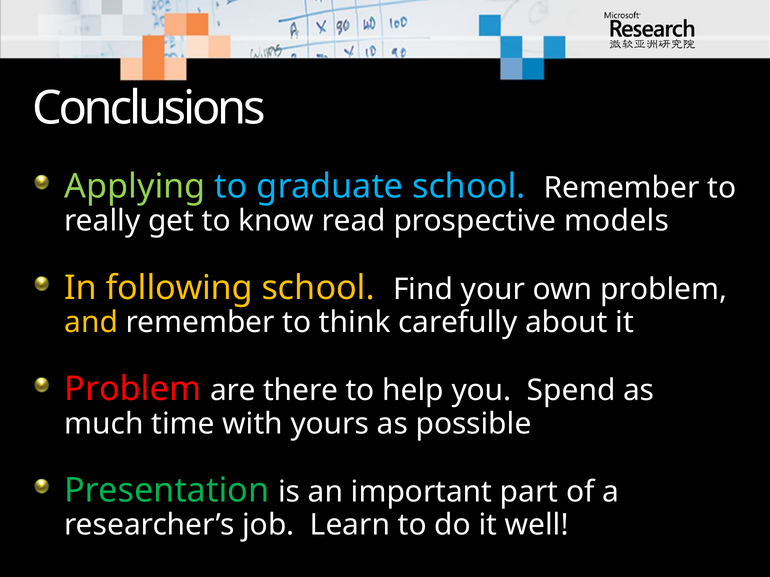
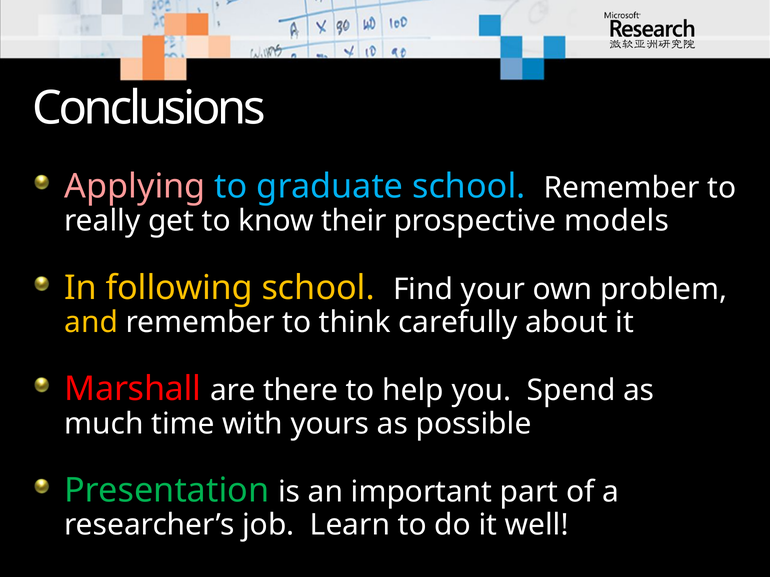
Applying colour: light green -> pink
read: read -> their
Problem at (133, 389): Problem -> Marshall
